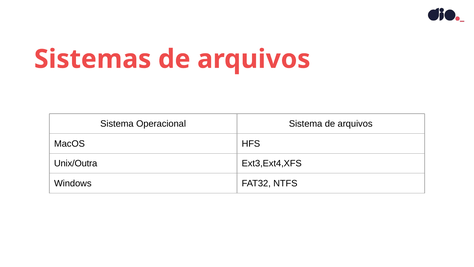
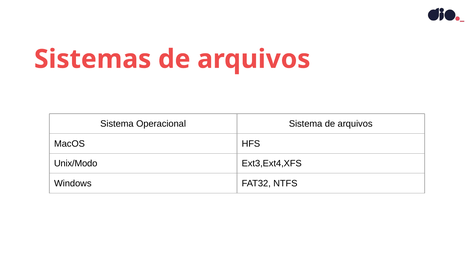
Unix/Outra: Unix/Outra -> Unix/Modo
